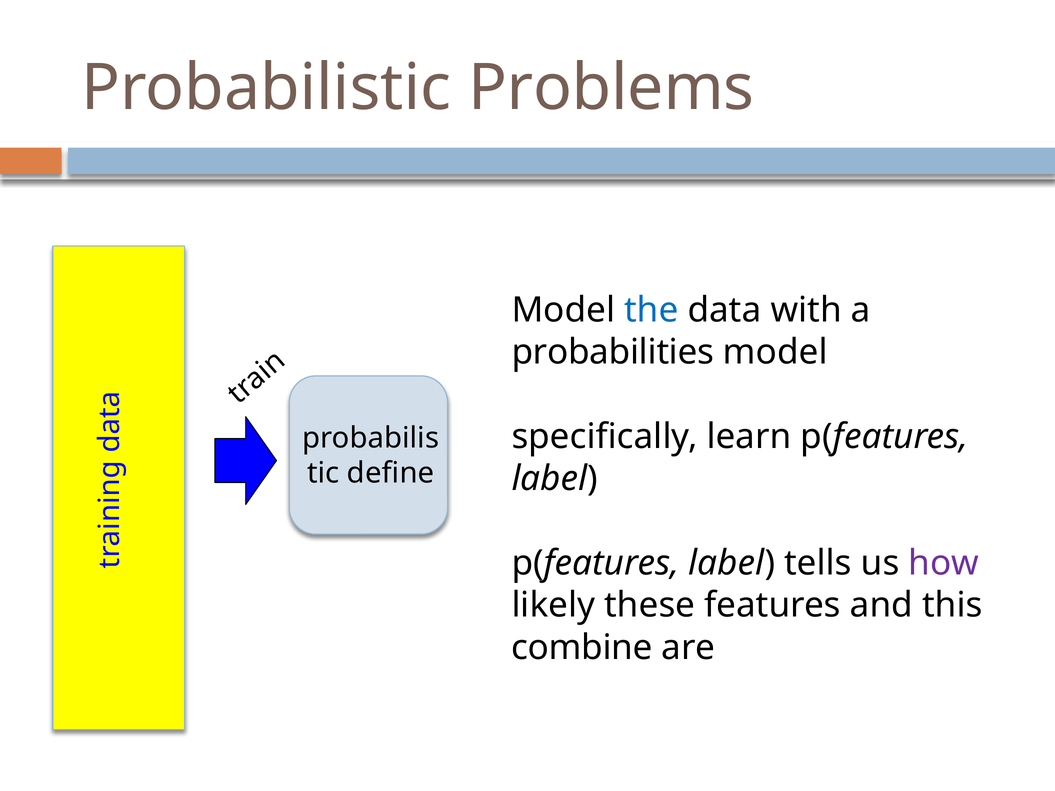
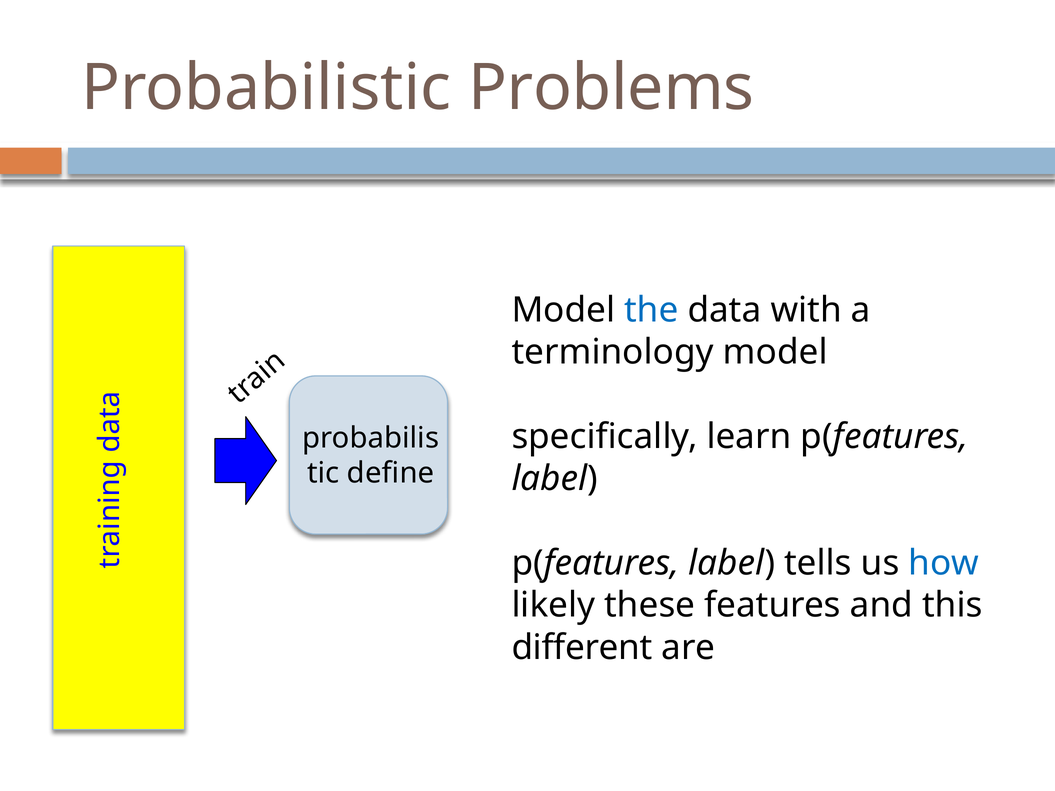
probabilities: probabilities -> terminology
how colour: purple -> blue
combine: combine -> different
